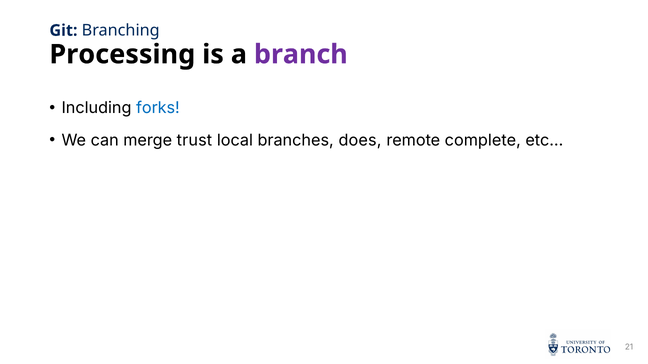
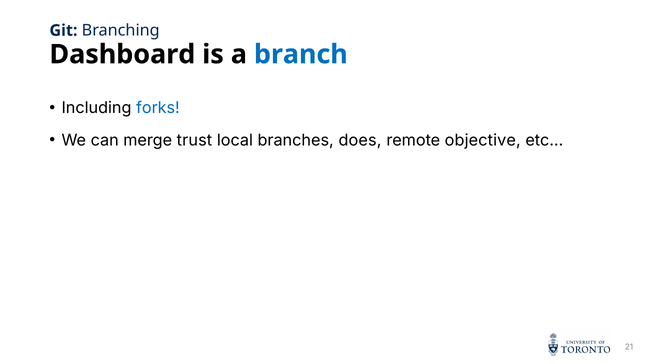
Processing: Processing -> Dashboard
branch colour: purple -> blue
complete: complete -> objective
